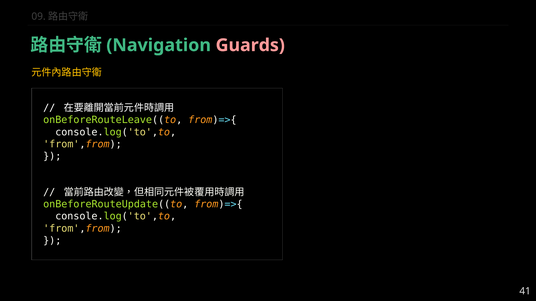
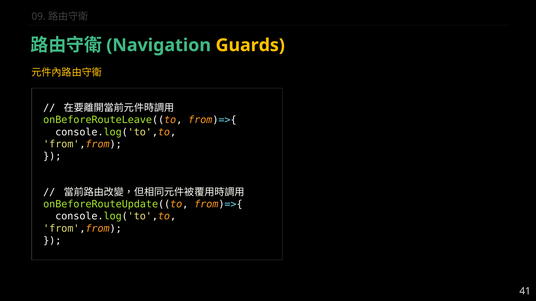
Guards colour: pink -> yellow
